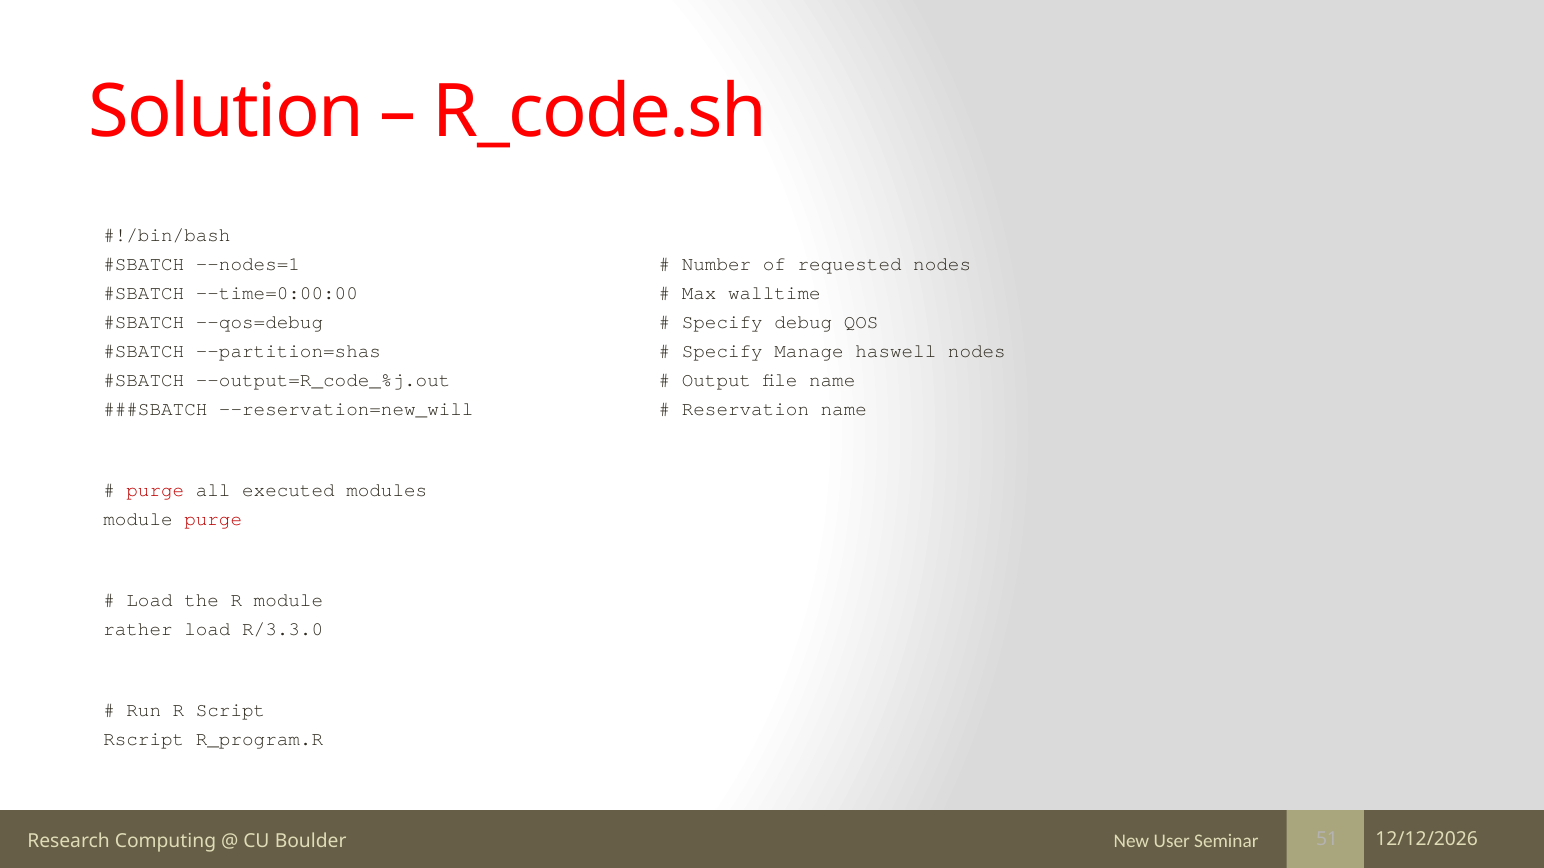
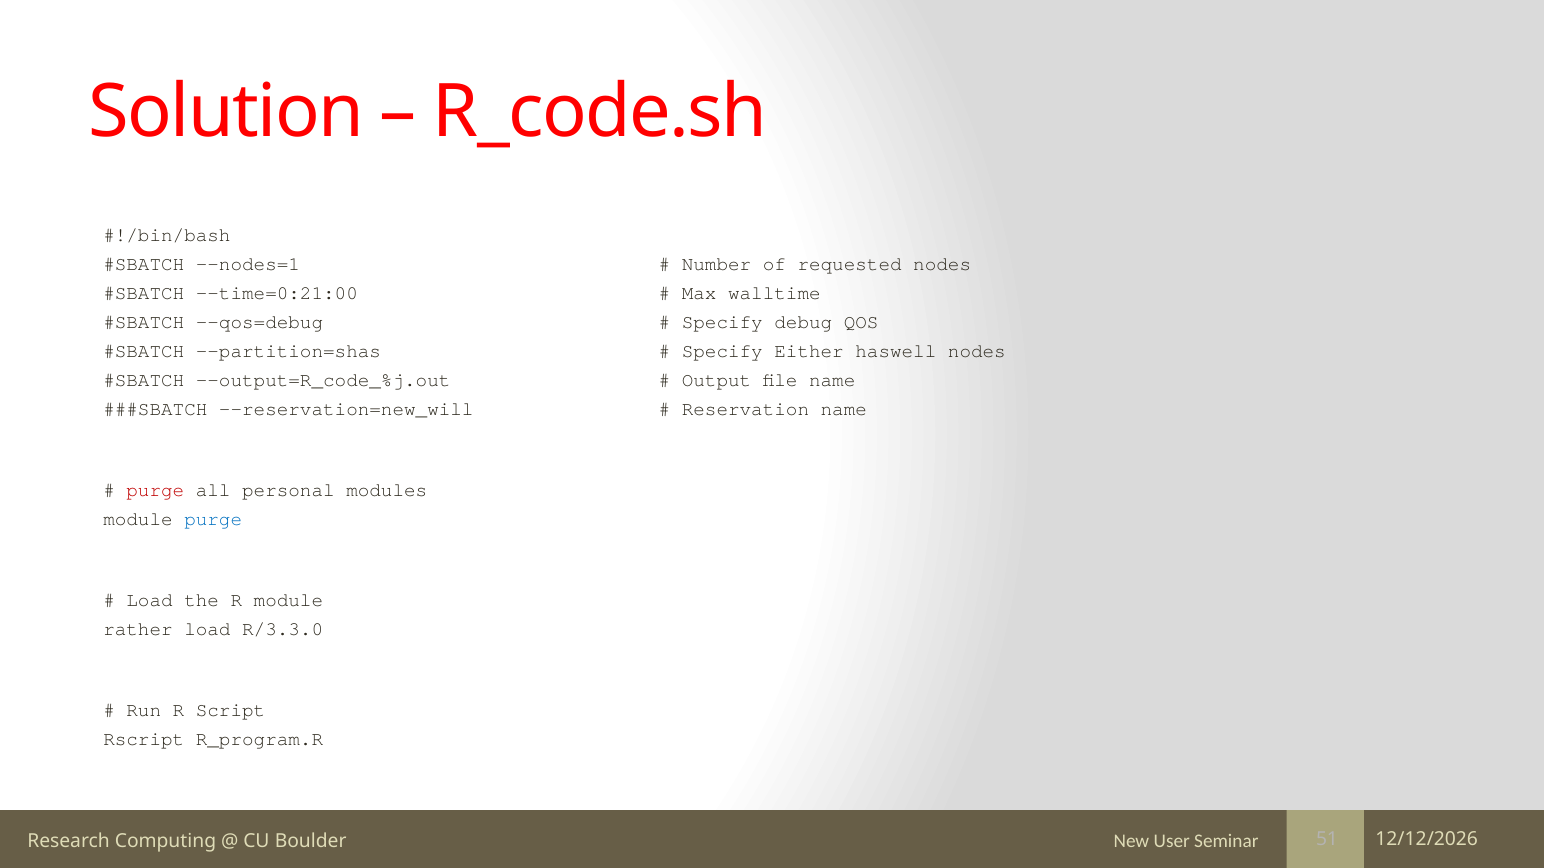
--time=0:00:00: --time=0:00:00 -> --time=0:21:00
Manage: Manage -> Either
executed: executed -> personal
purge at (213, 519) colour: red -> blue
